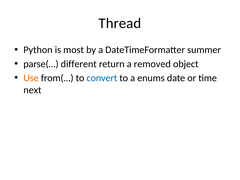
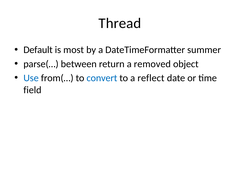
Python: Python -> Default
different: different -> between
Use colour: orange -> blue
enums: enums -> reflect
next: next -> field
